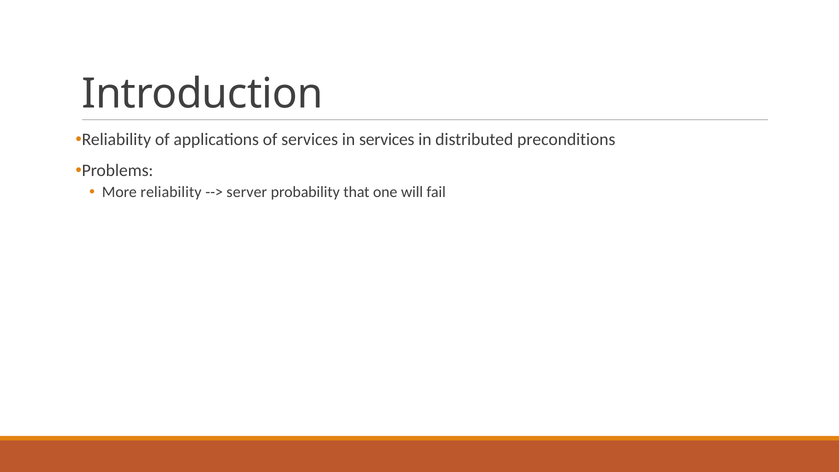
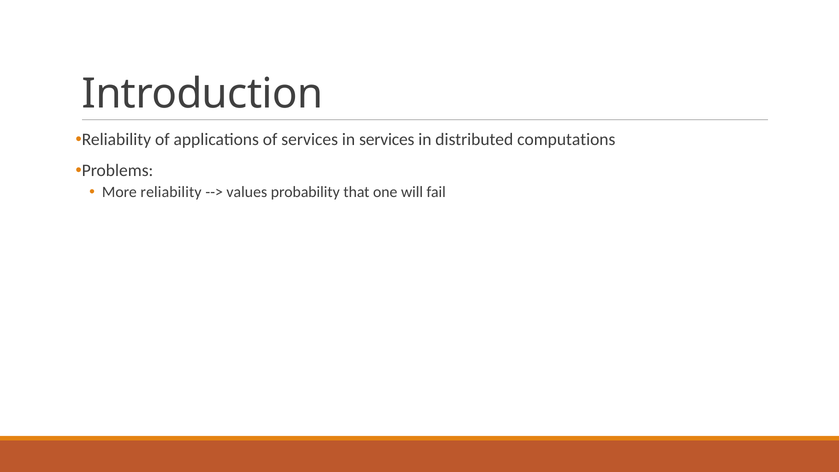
preconditions: preconditions -> computations
server: server -> values
